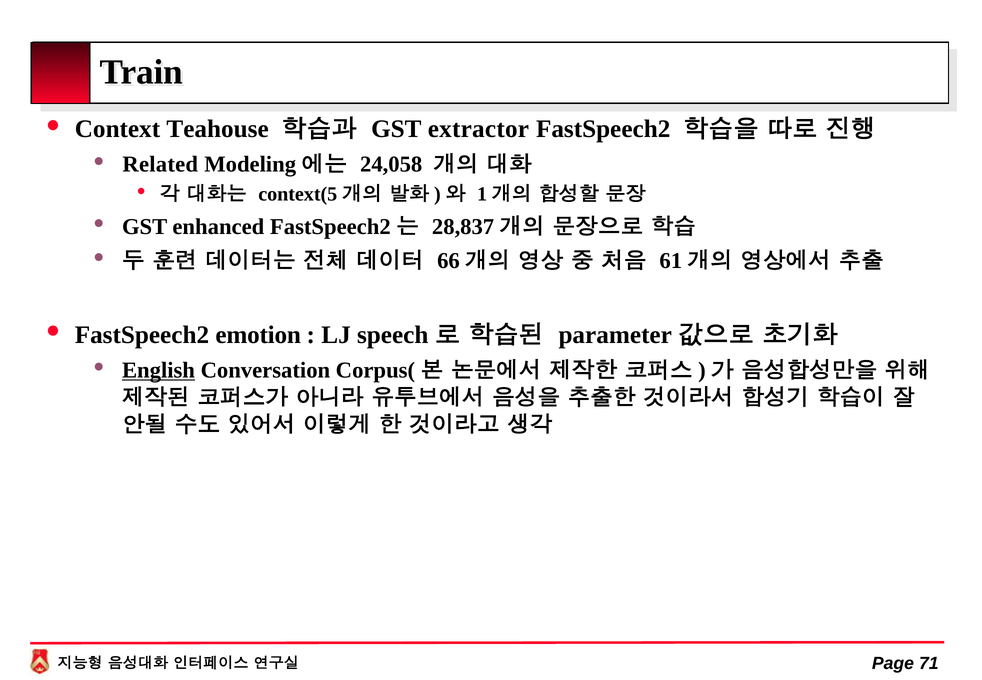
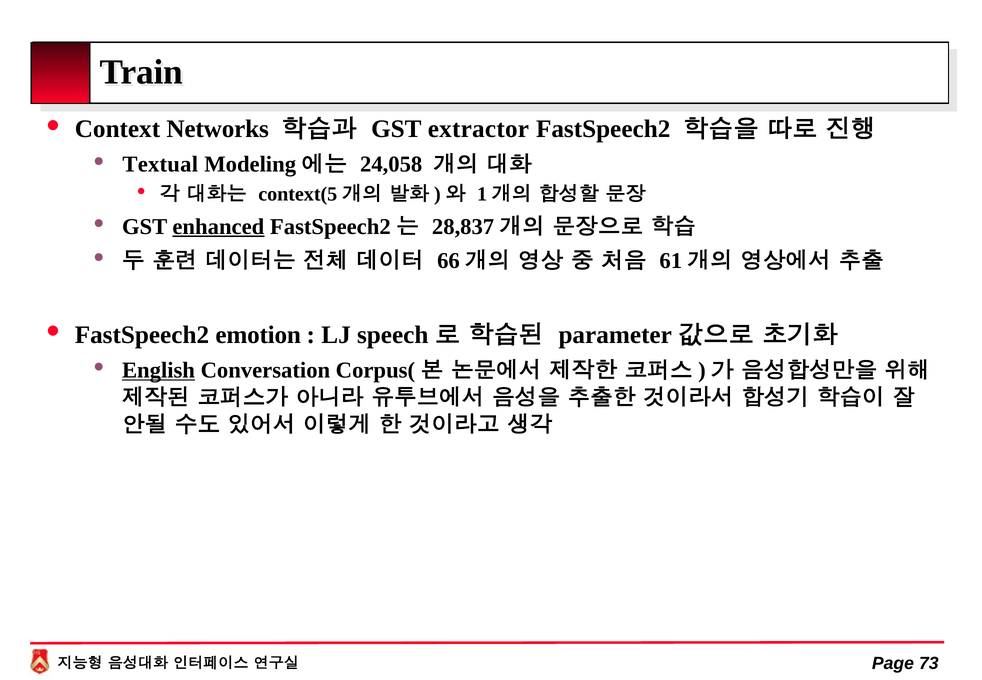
Teahouse: Teahouse -> Networks
Related: Related -> Textual
enhanced underline: none -> present
71: 71 -> 73
